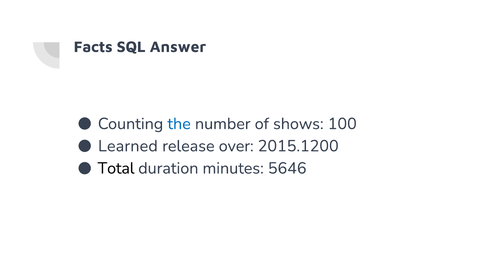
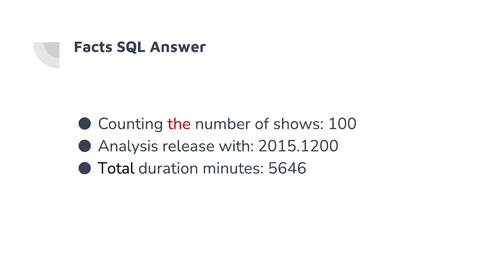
the colour: blue -> red
Learned: Learned -> Analysis
over: over -> with
